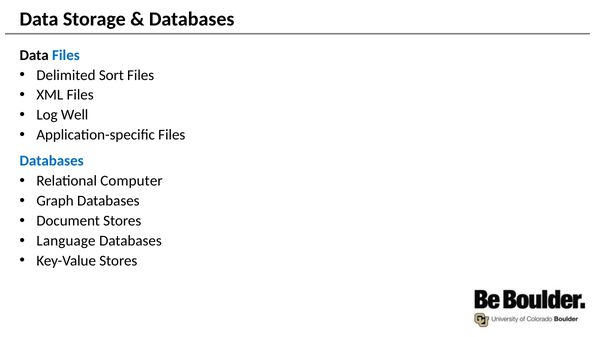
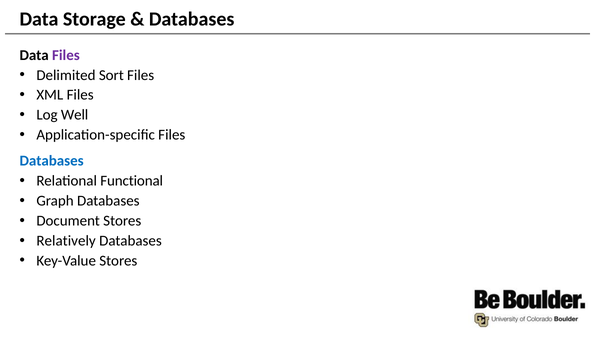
Files at (66, 55) colour: blue -> purple
Computer: Computer -> Functional
Language: Language -> Relatively
